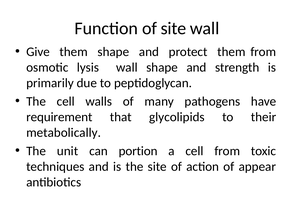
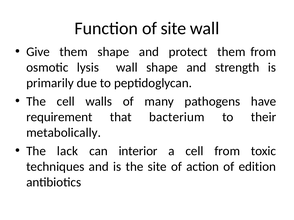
glycolipids: glycolipids -> bacterium
unit: unit -> lack
portion: portion -> interior
appear: appear -> edition
